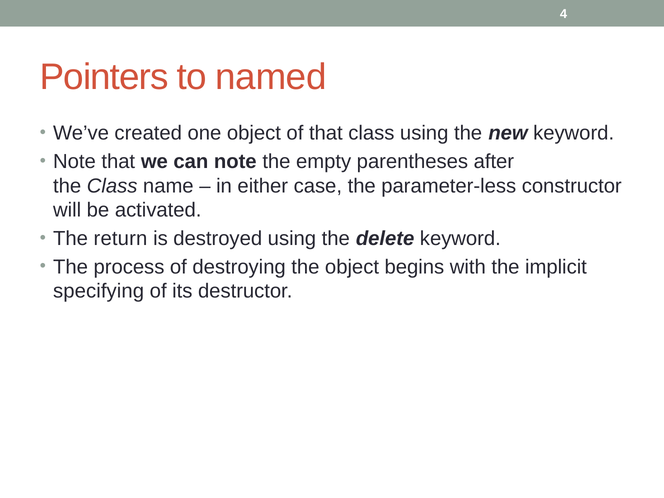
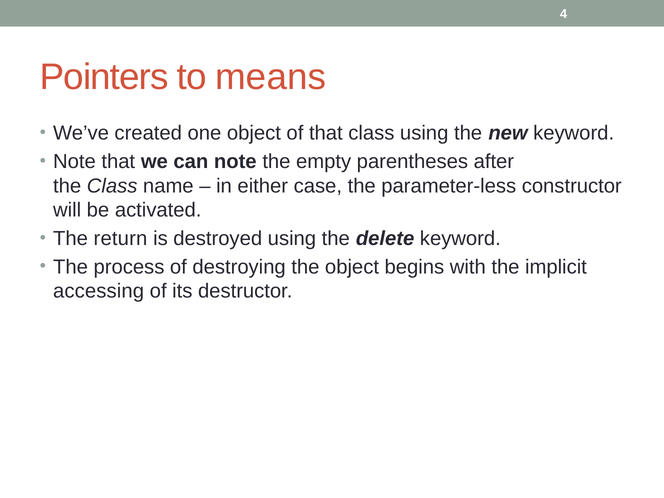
named: named -> means
specifying: specifying -> accessing
